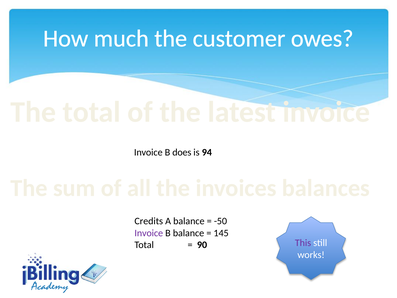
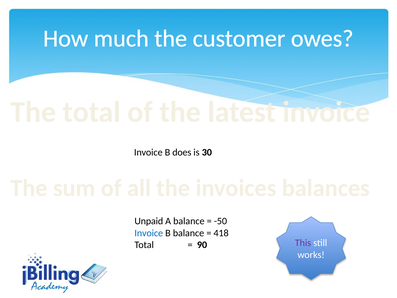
94: 94 -> 30
Credits: Credits -> Unpaid
Invoice at (149, 233) colour: purple -> blue
145: 145 -> 418
